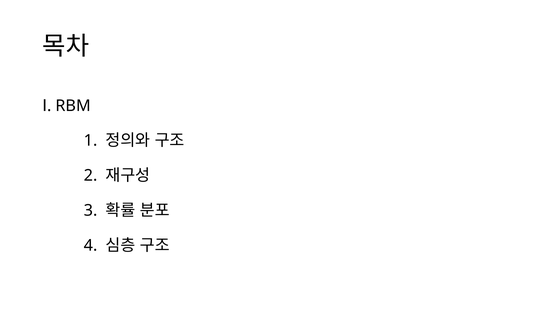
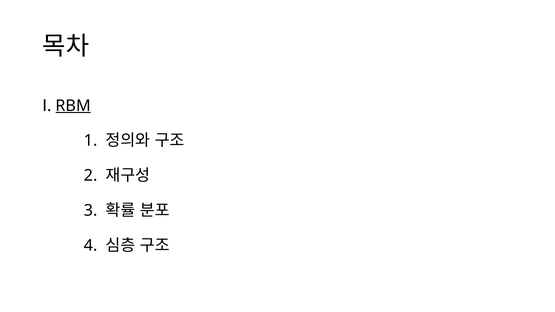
RBM underline: none -> present
